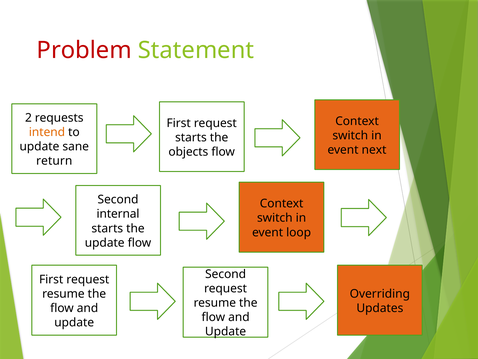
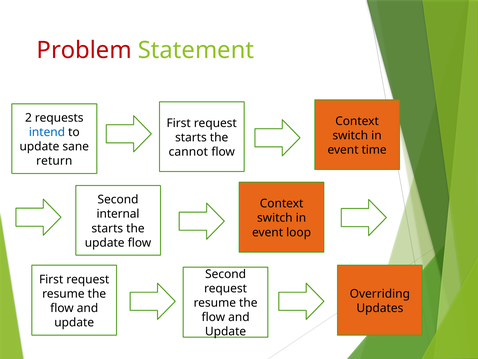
intend colour: orange -> blue
next: next -> time
objects: objects -> cannot
